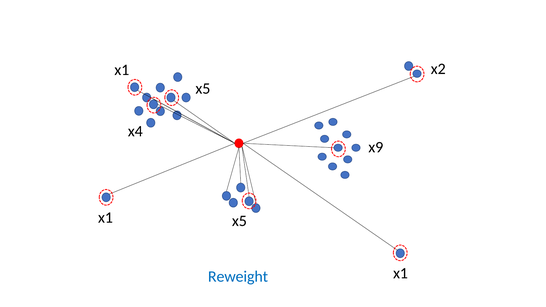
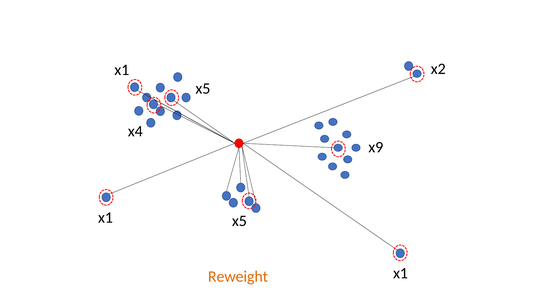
Reweight colour: blue -> orange
